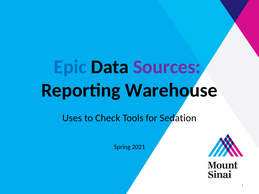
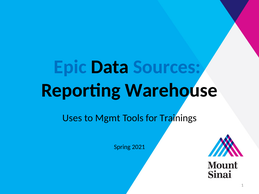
Sources colour: purple -> blue
Check: Check -> Mgmt
Sedation: Sedation -> Trainings
